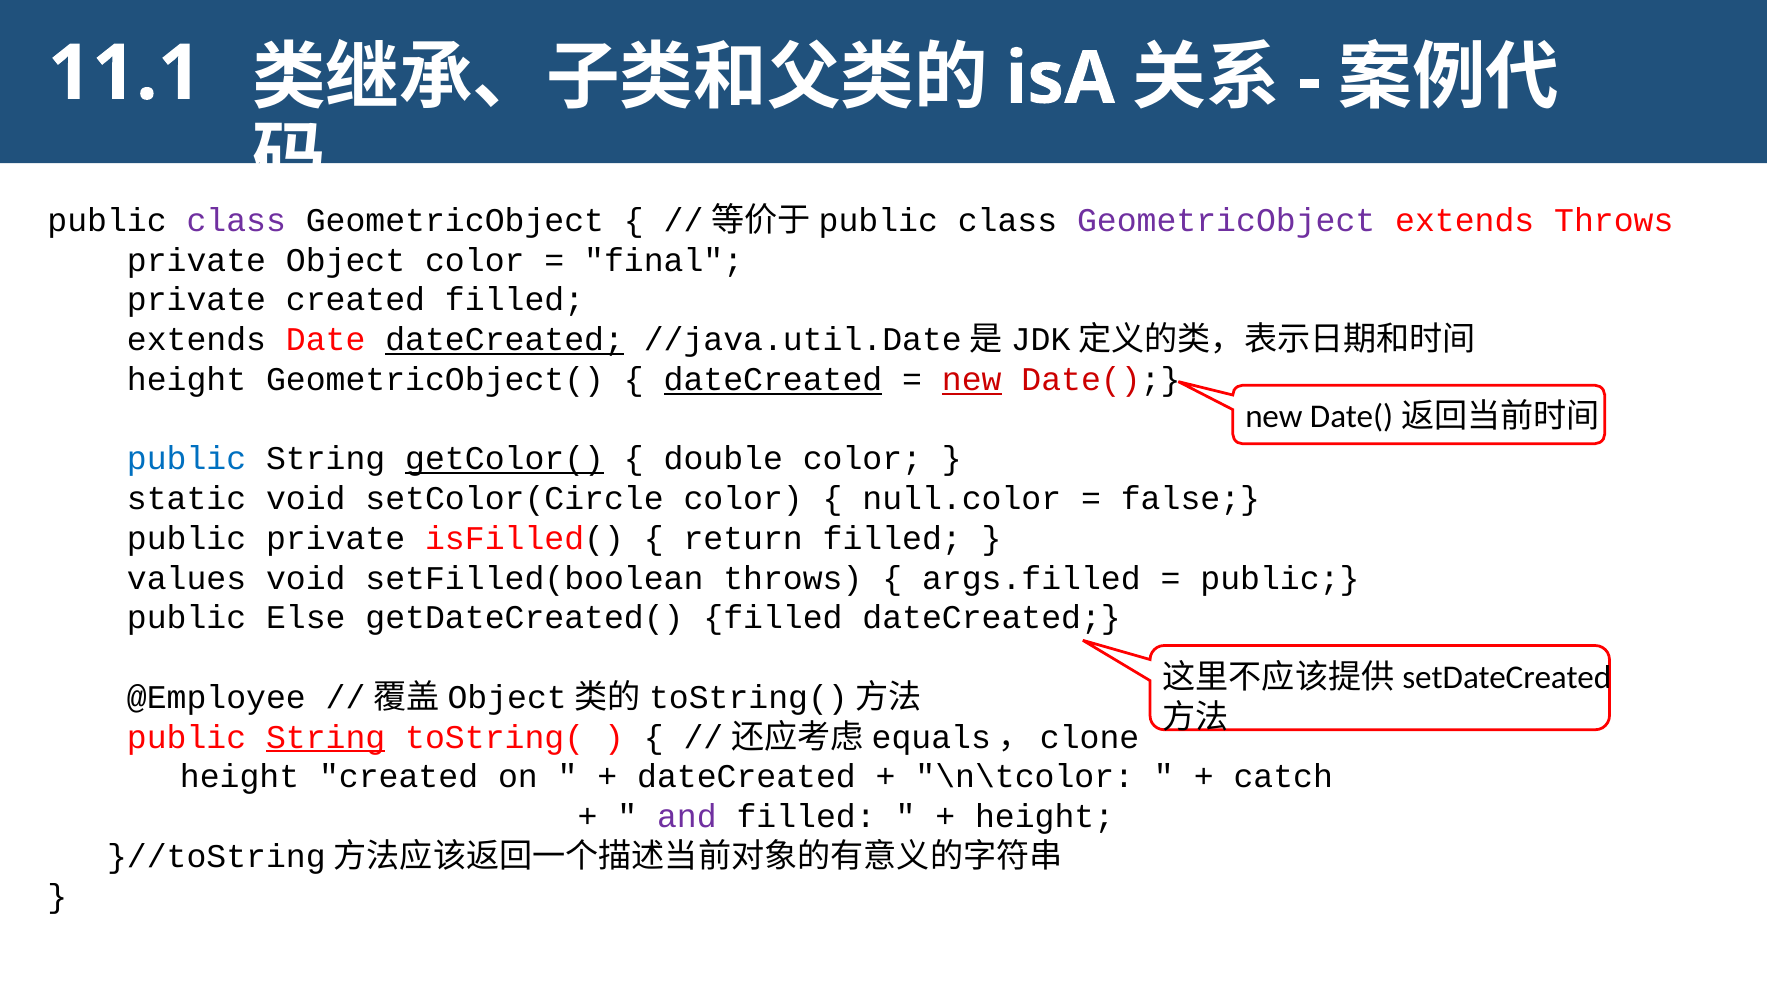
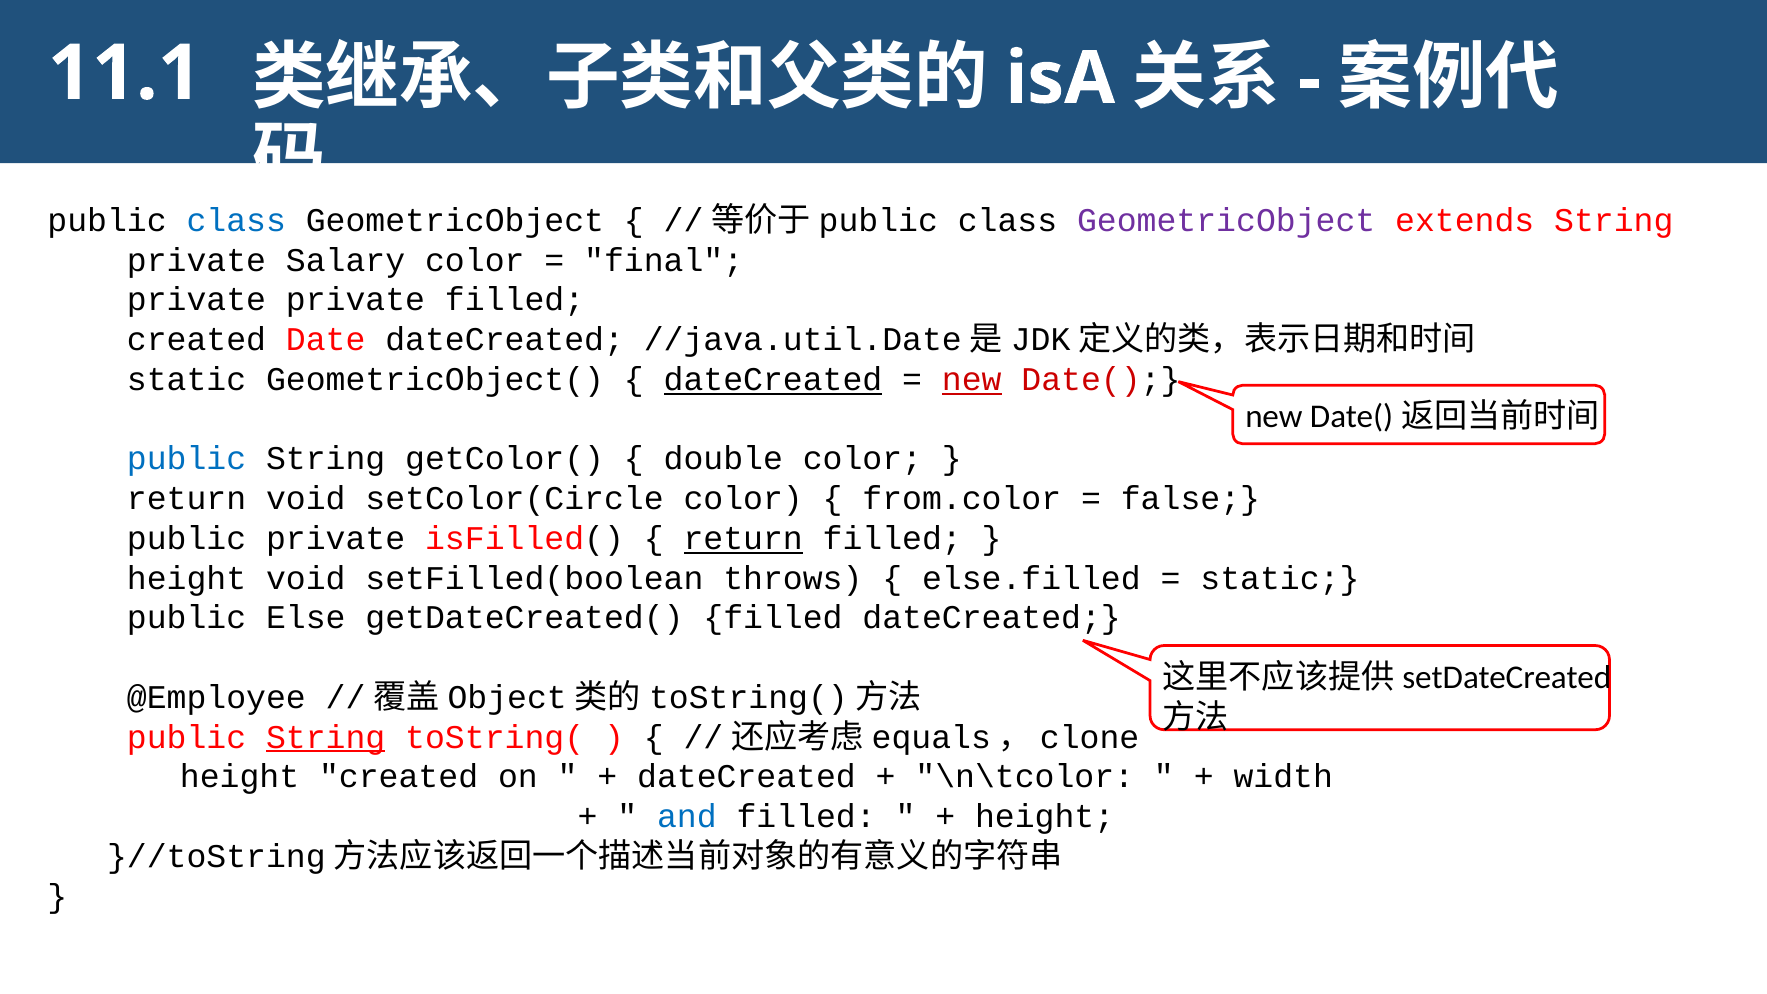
class at (236, 220) colour: purple -> blue
extends Throws: Throws -> String
Object: Object -> Salary
private created: created -> private
extends at (197, 340): extends -> created
dateCreated at (505, 340) underline: present -> none
height at (187, 379): height -> static
getColor( underline: present -> none
static at (187, 499): static -> return
null.color: null.color -> from.color
return at (743, 538) underline: none -> present
values at (187, 578): values -> height
args.filled: args.filled -> else.filled
public at (1280, 578): public -> static
catch: catch -> width
and colour: purple -> blue
